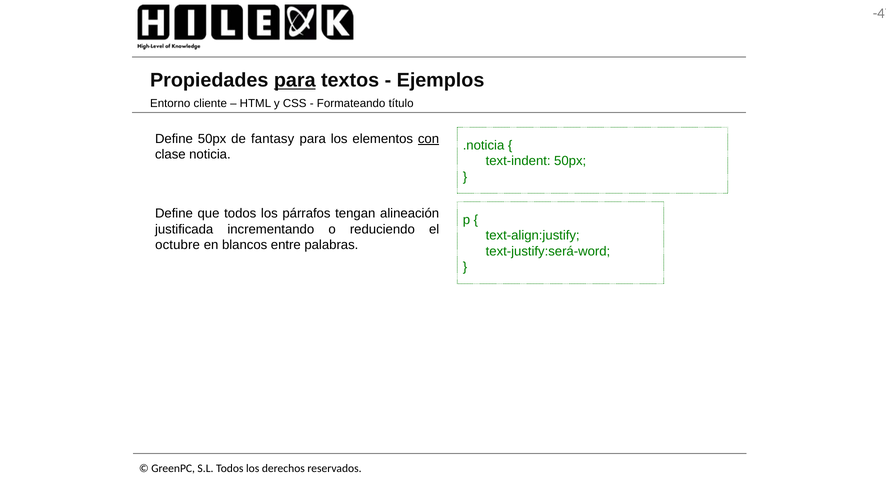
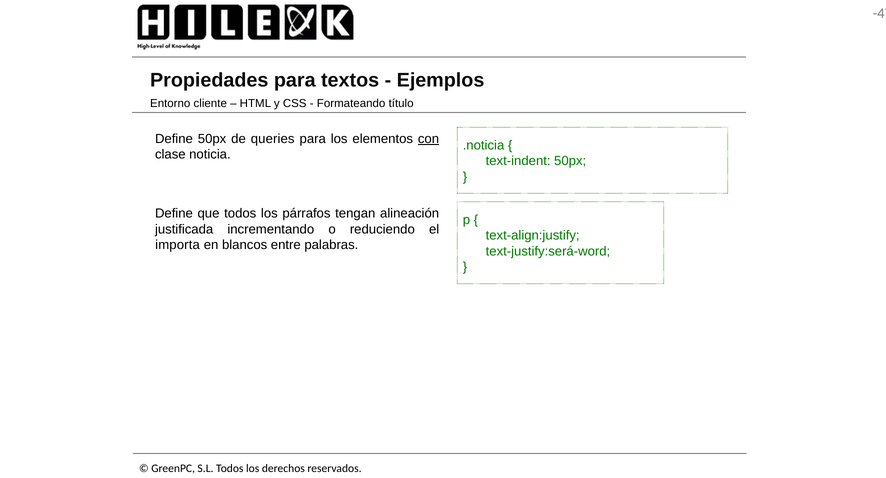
para at (295, 80) underline: present -> none
fantasy: fantasy -> queries
octubre: octubre -> importa
